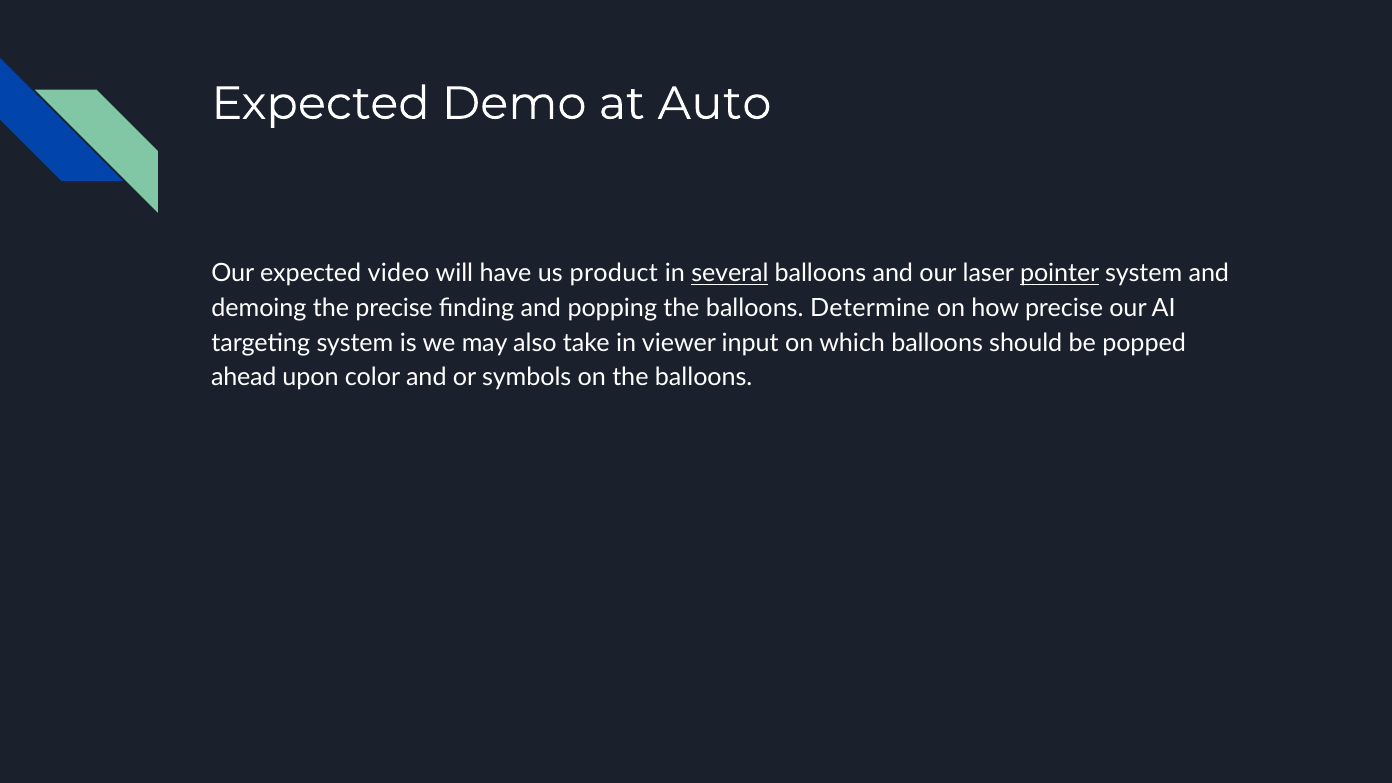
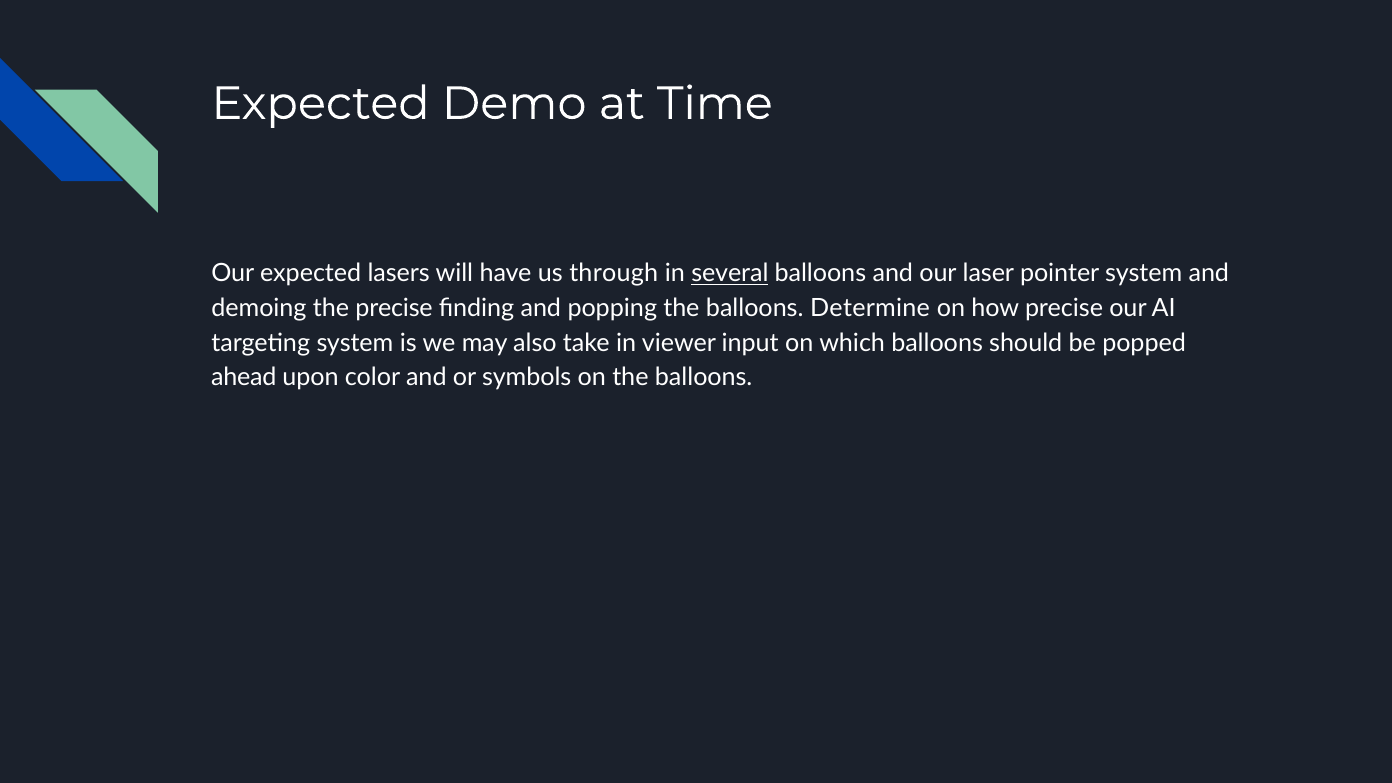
Auto: Auto -> Time
video: video -> lasers
product: product -> through
pointer underline: present -> none
